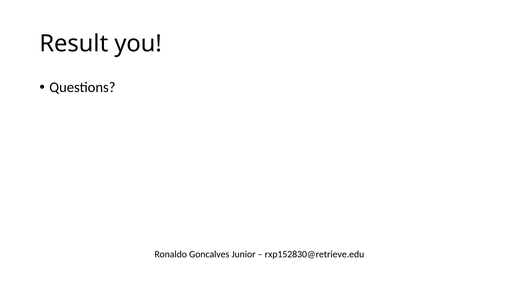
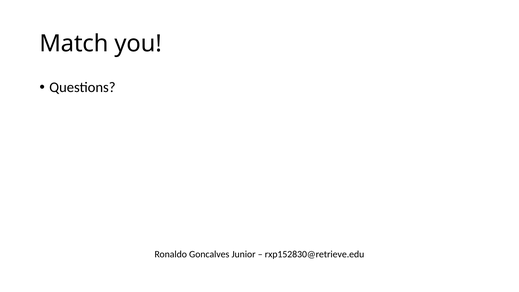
Result: Result -> Match
